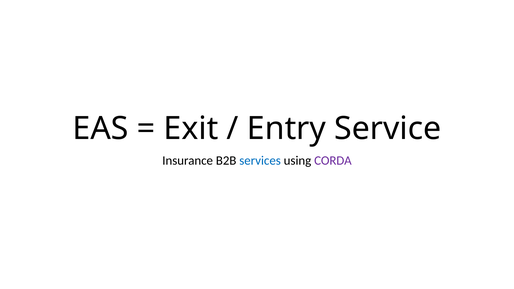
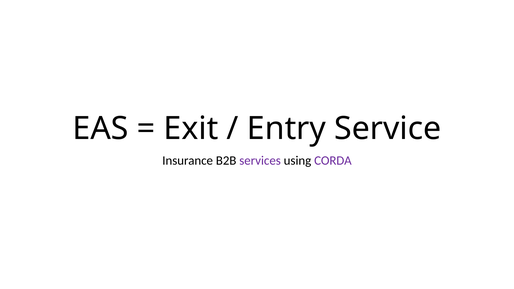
services colour: blue -> purple
